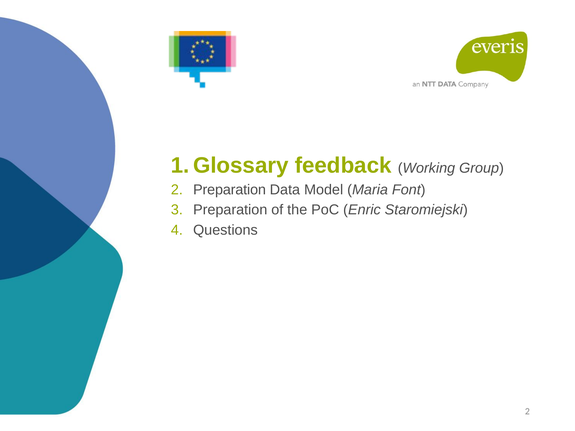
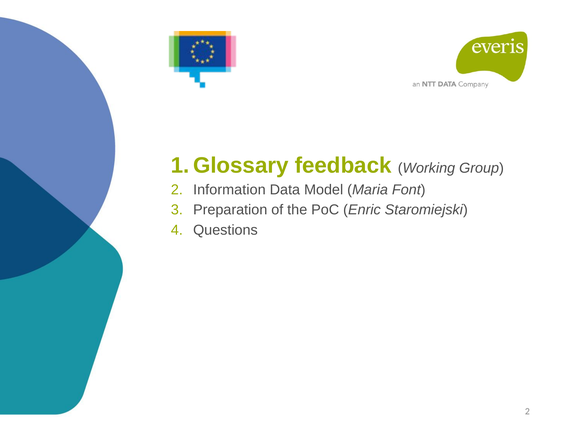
2 Preparation: Preparation -> Information
